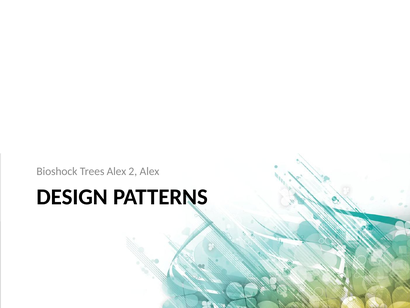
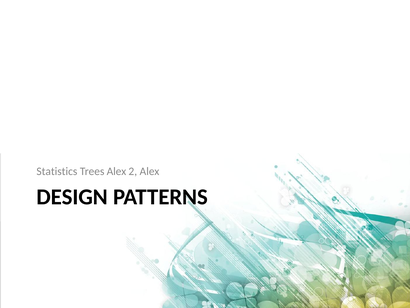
Bioshock: Bioshock -> Statistics
